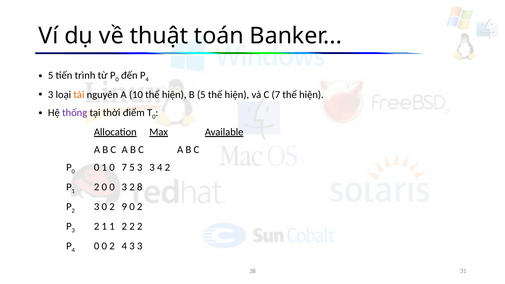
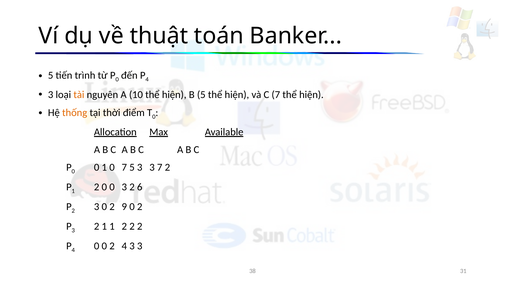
thống colour: purple -> orange
3 4: 4 -> 7
8: 8 -> 6
